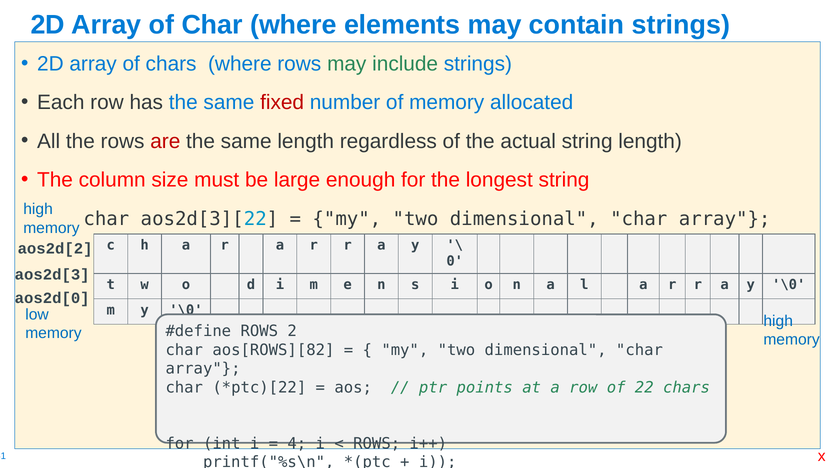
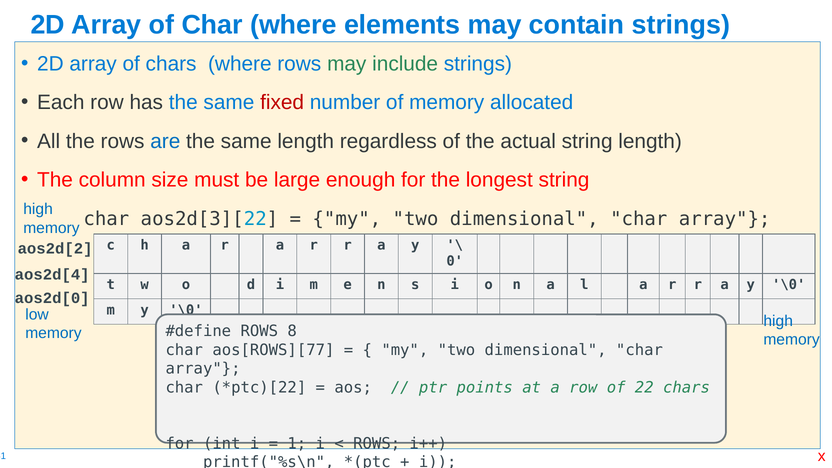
are colour: red -> blue
aos2d[3: aos2d[3 -> aos2d[4
2: 2 -> 8
aos[ROWS][82: aos[ROWS][82 -> aos[ROWS][77
4: 4 -> 1
